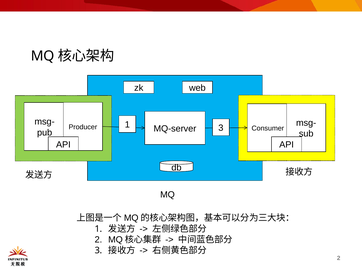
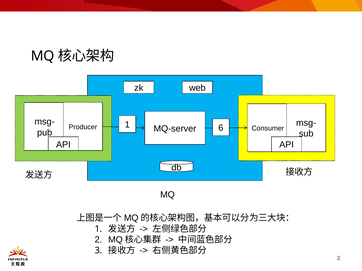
1 3: 3 -> 6
